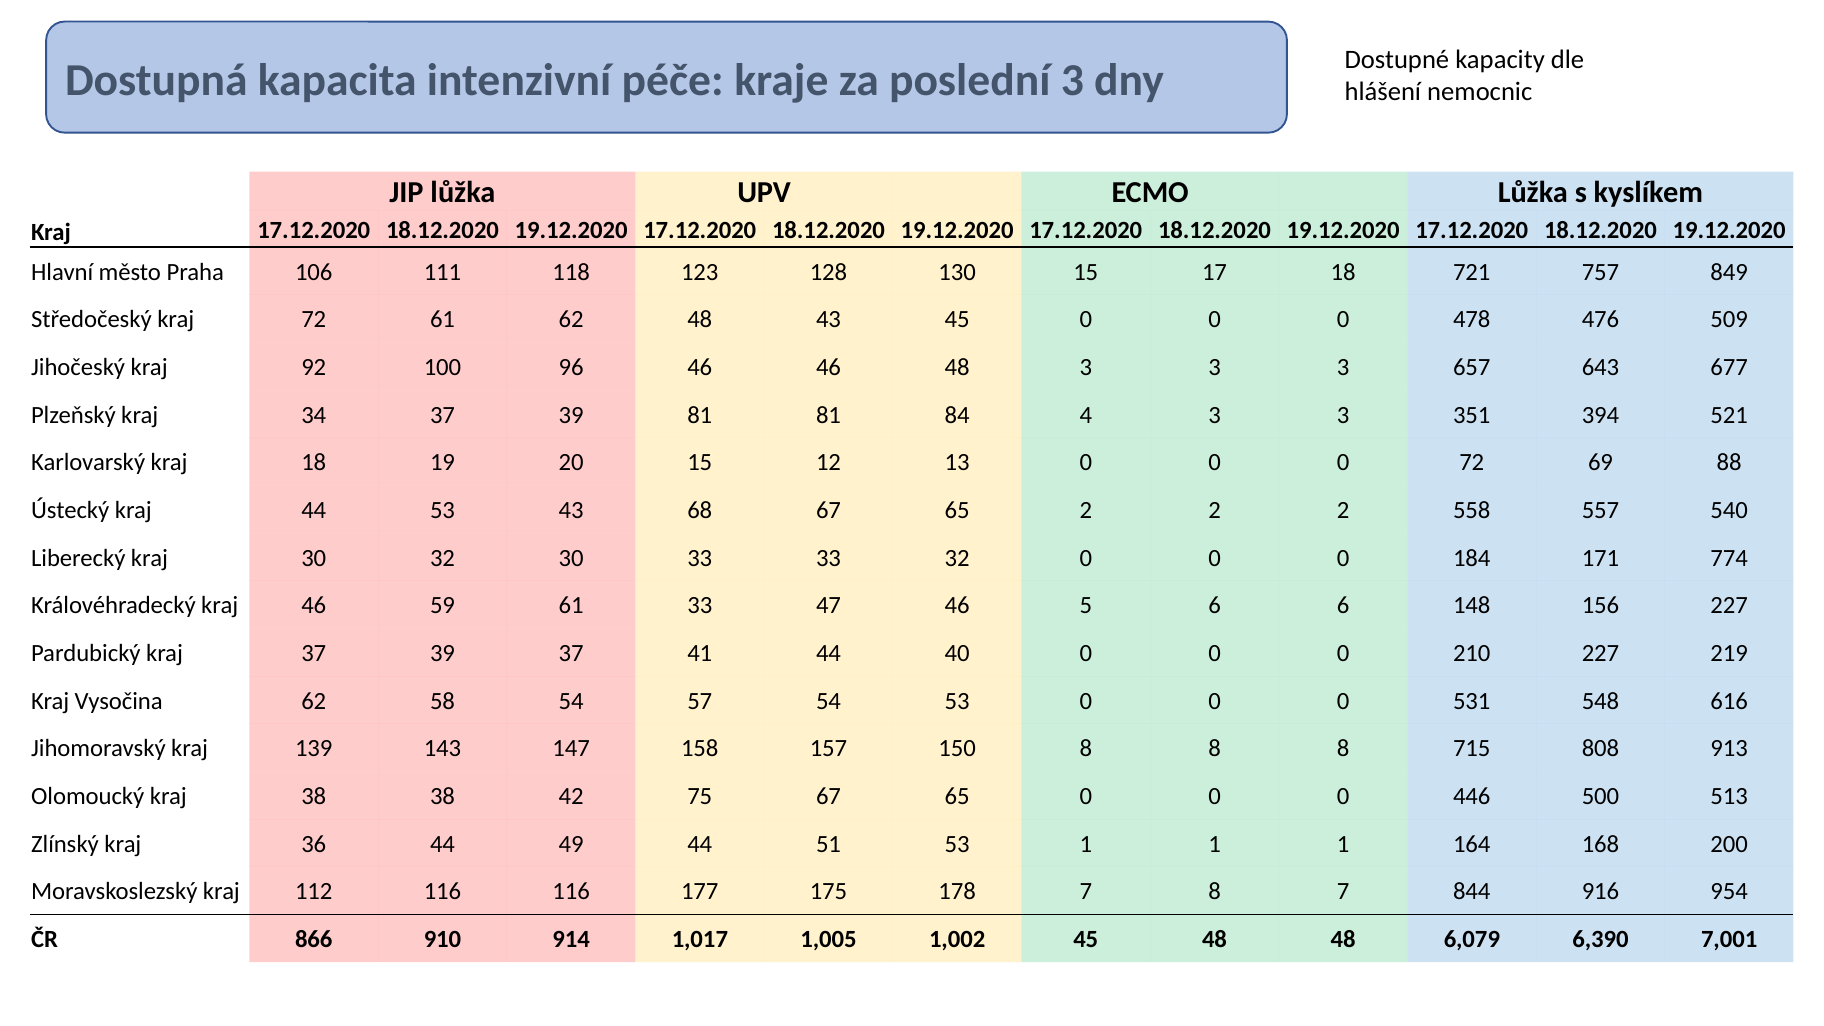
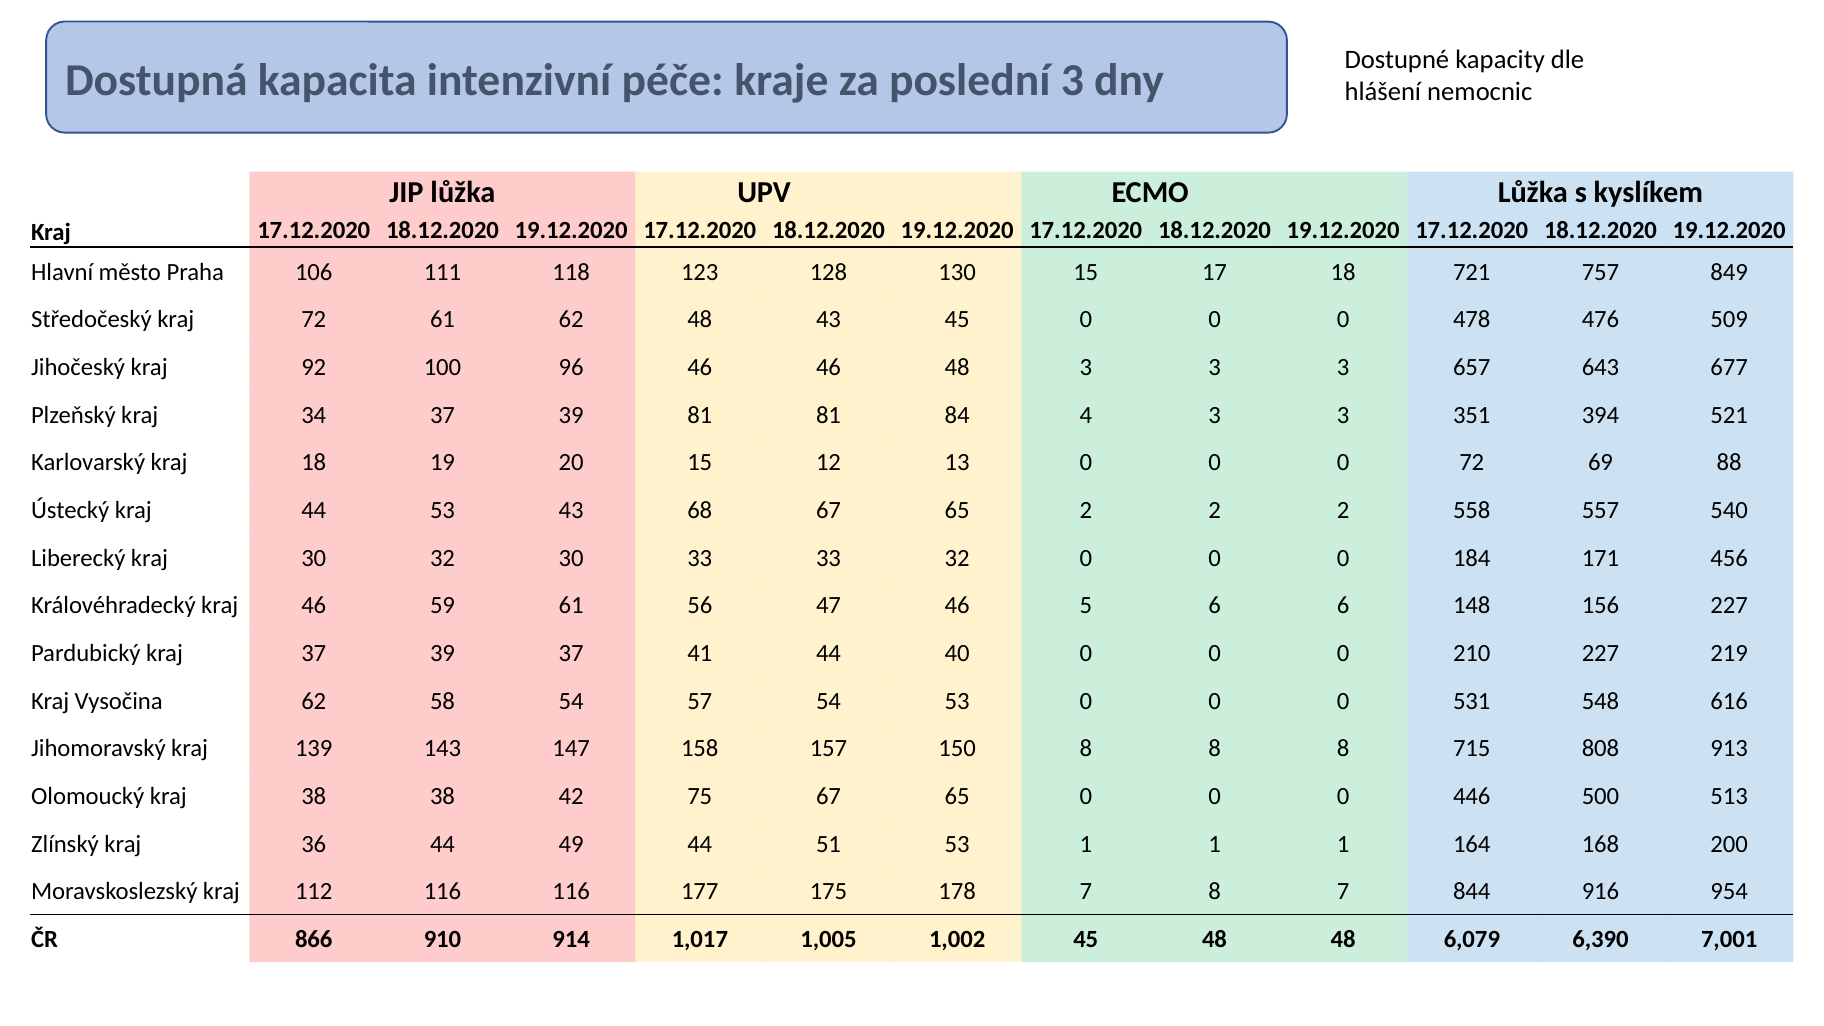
774: 774 -> 456
61 33: 33 -> 56
